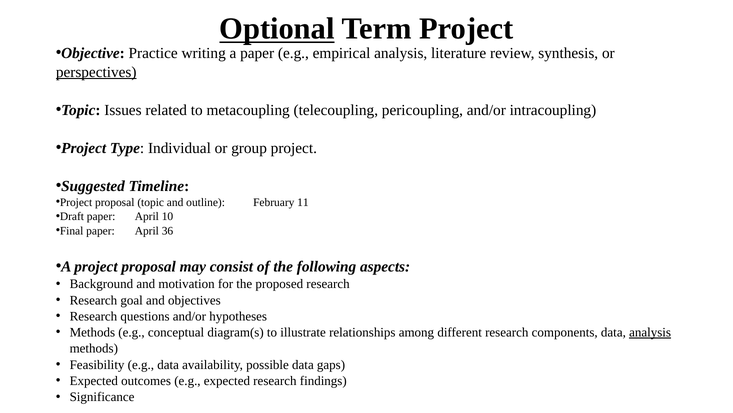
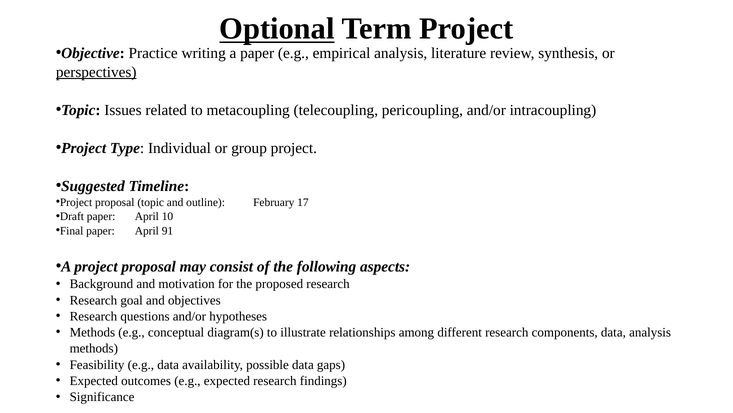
11: 11 -> 17
36: 36 -> 91
analysis at (650, 332) underline: present -> none
